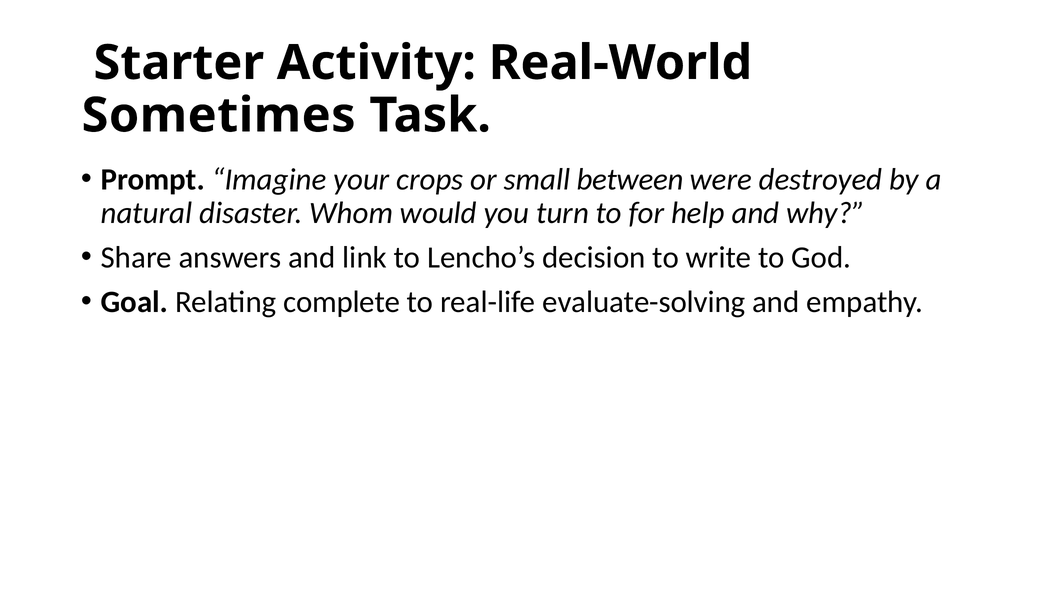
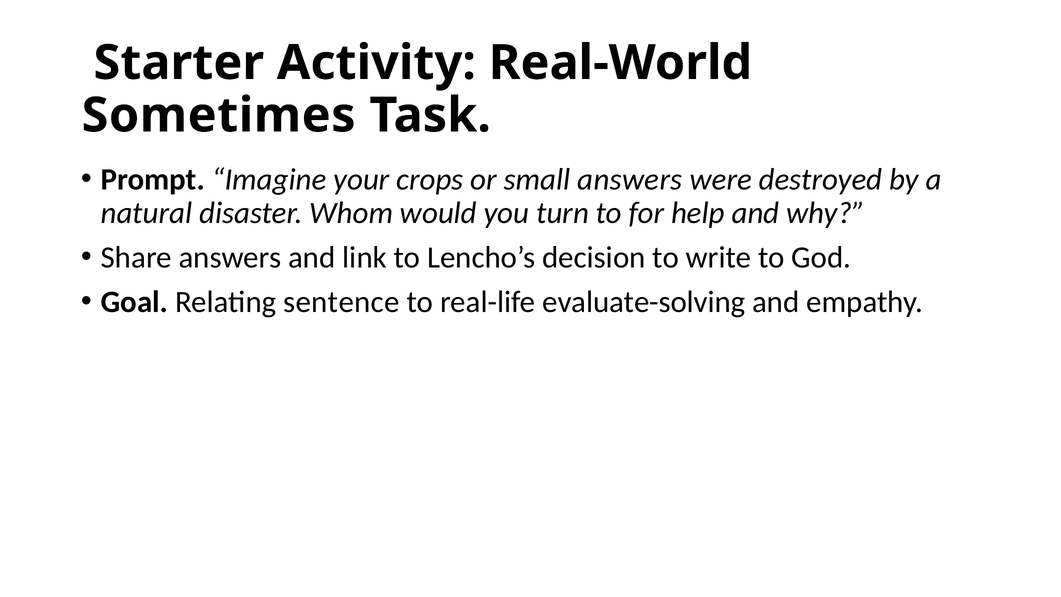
small between: between -> answers
complete: complete -> sentence
